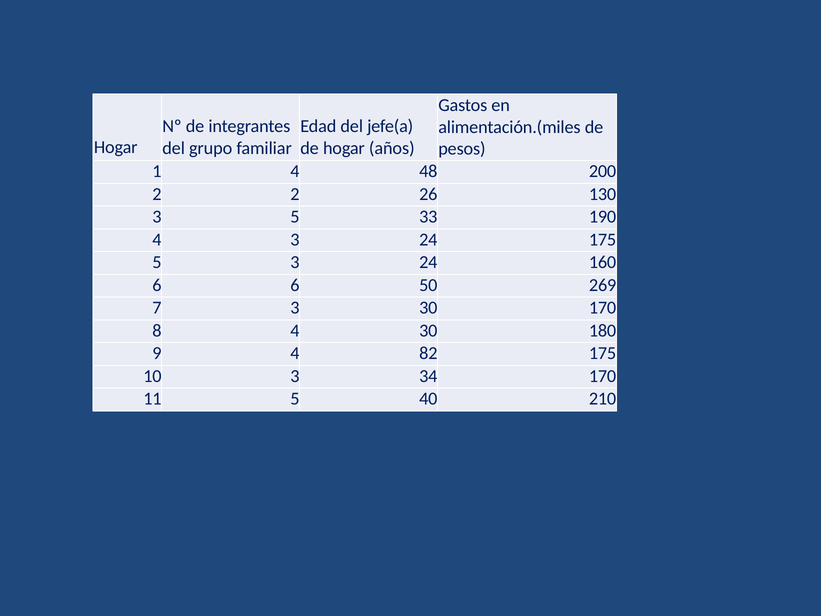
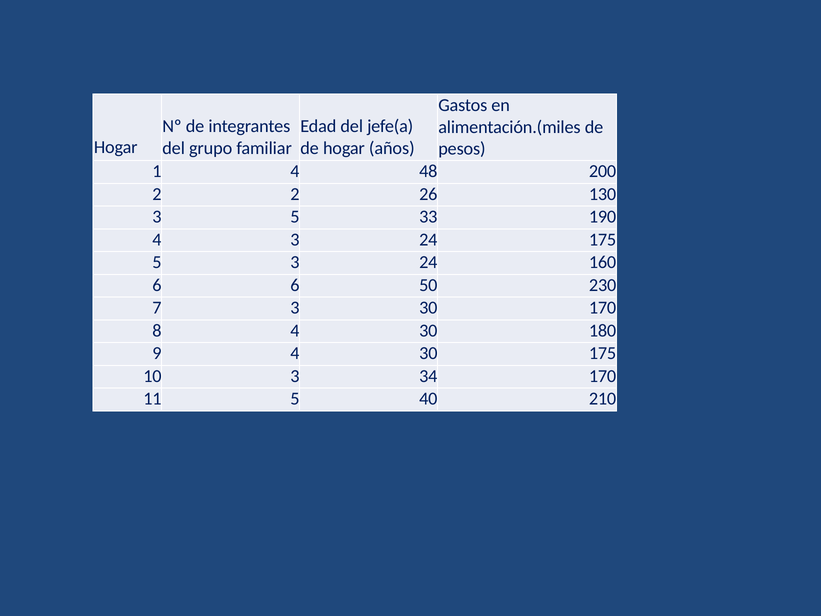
269: 269 -> 230
9 4 82: 82 -> 30
